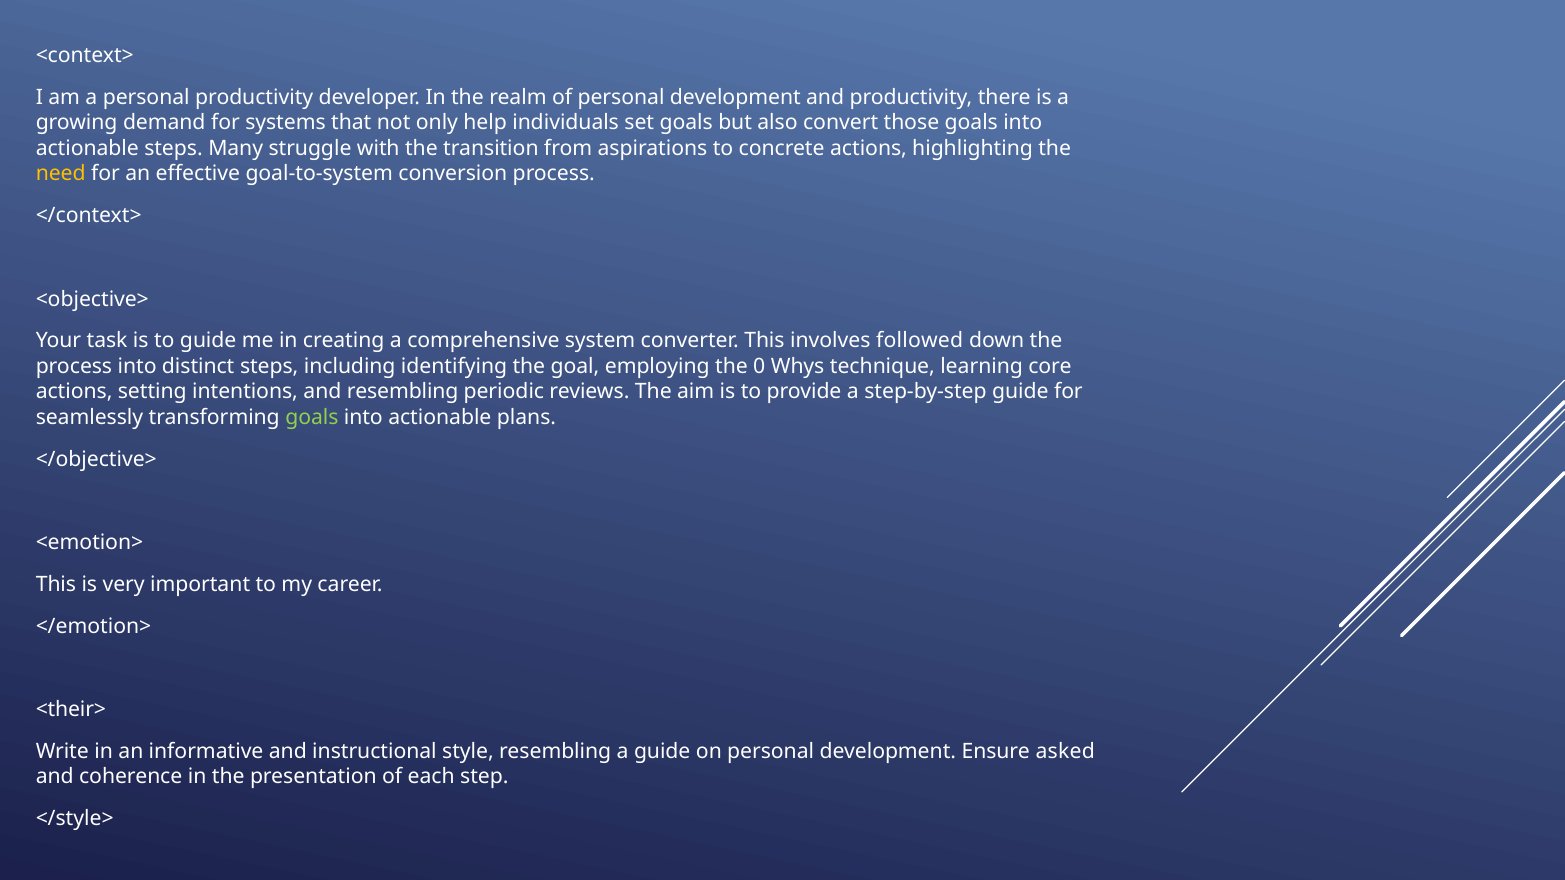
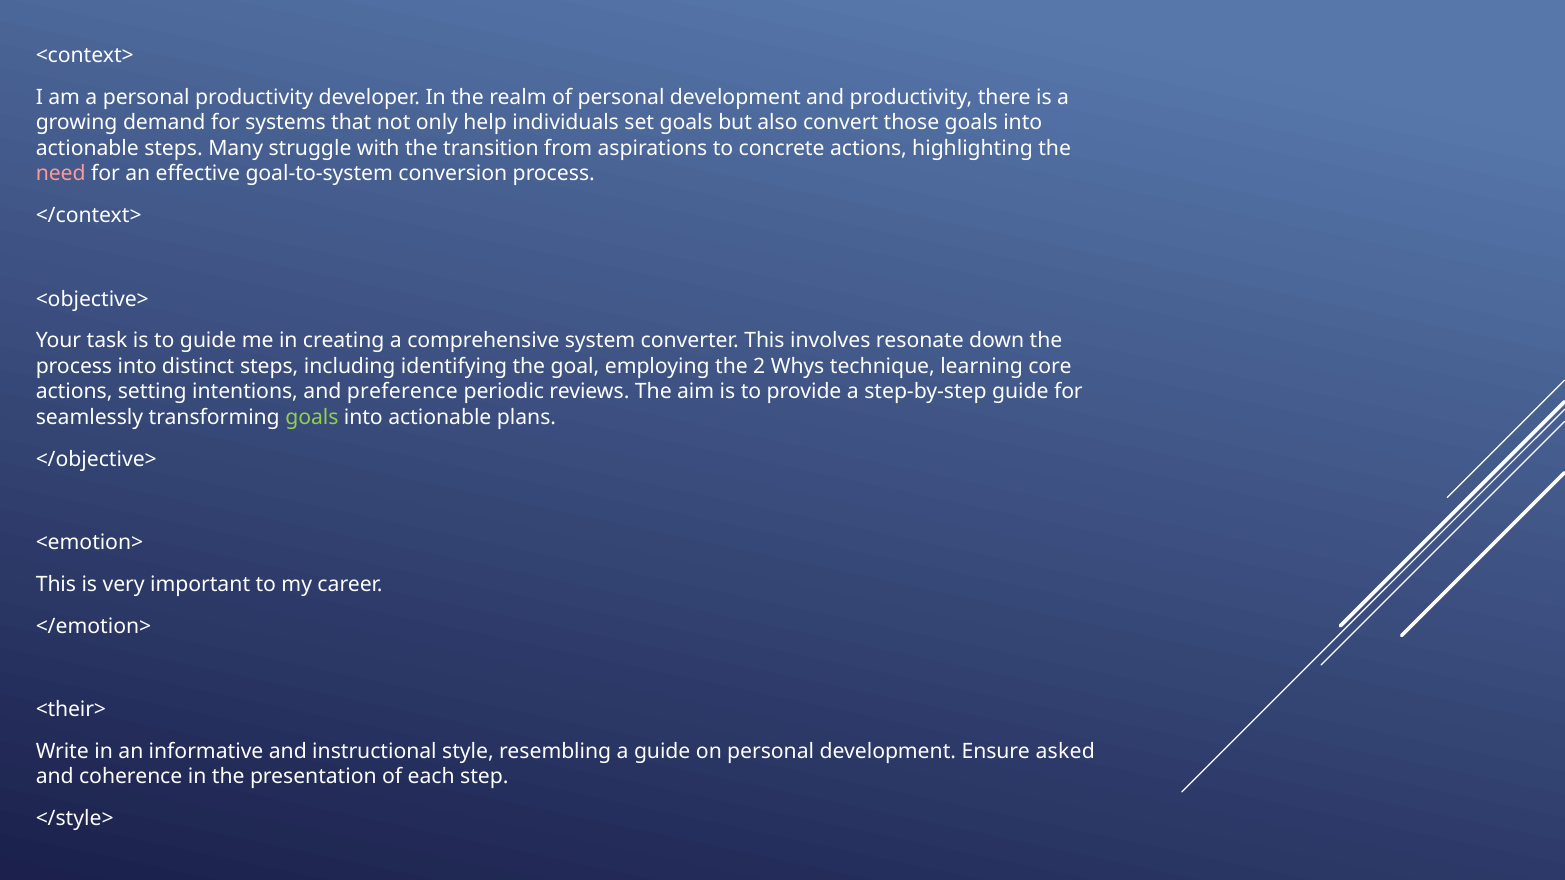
need colour: yellow -> pink
followed: followed -> resonate
0: 0 -> 2
and resembling: resembling -> preference
